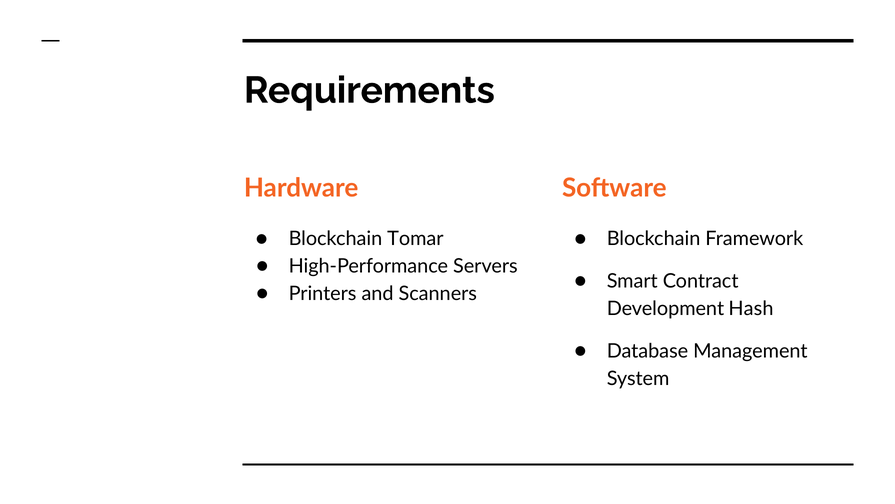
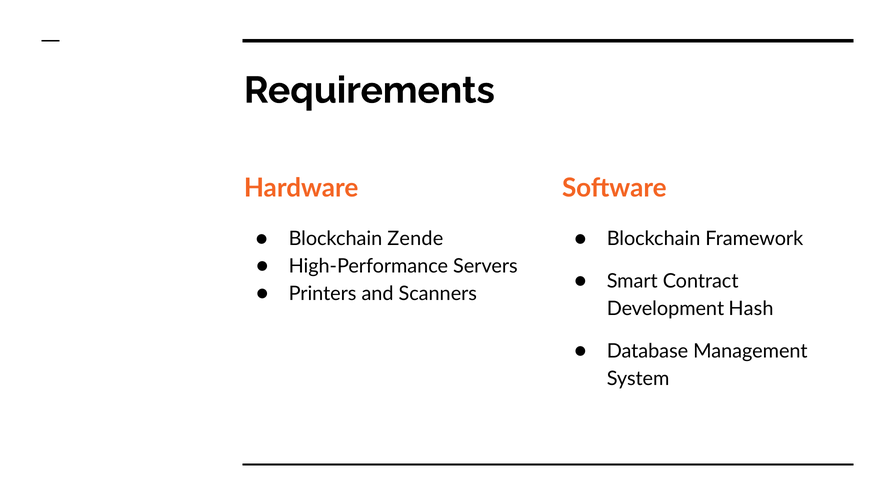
Tomar: Tomar -> Zende
